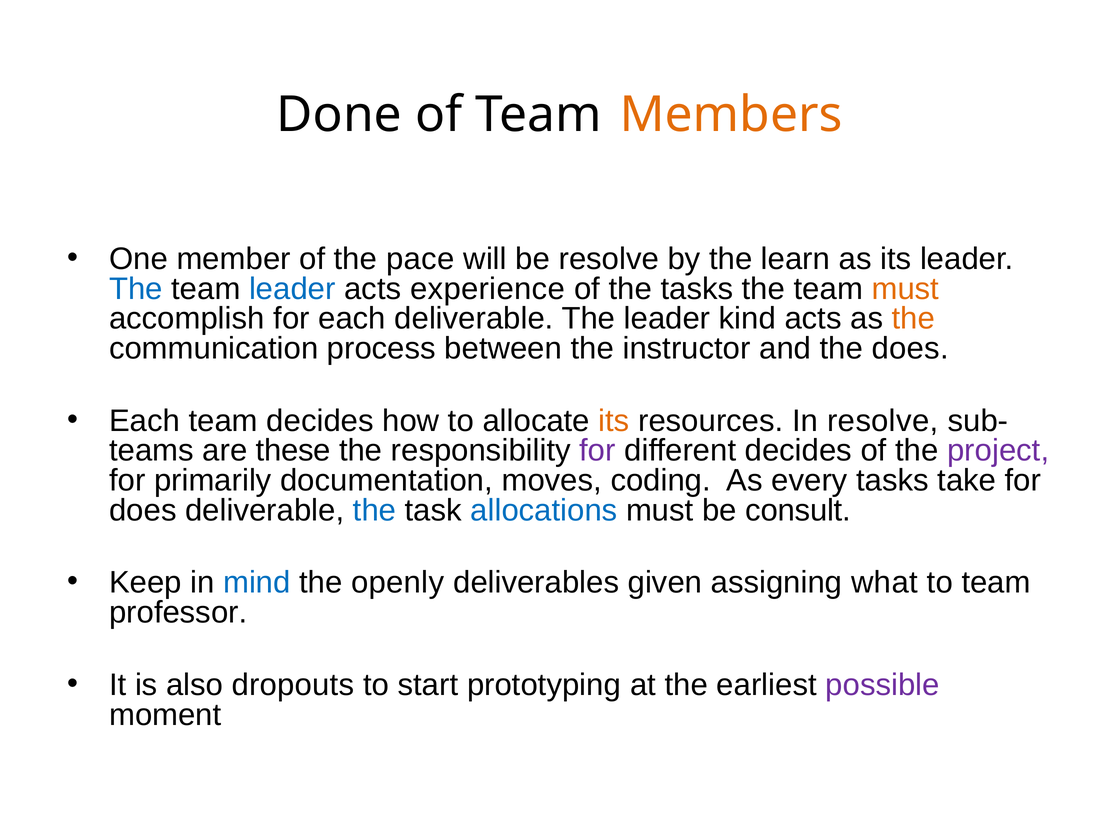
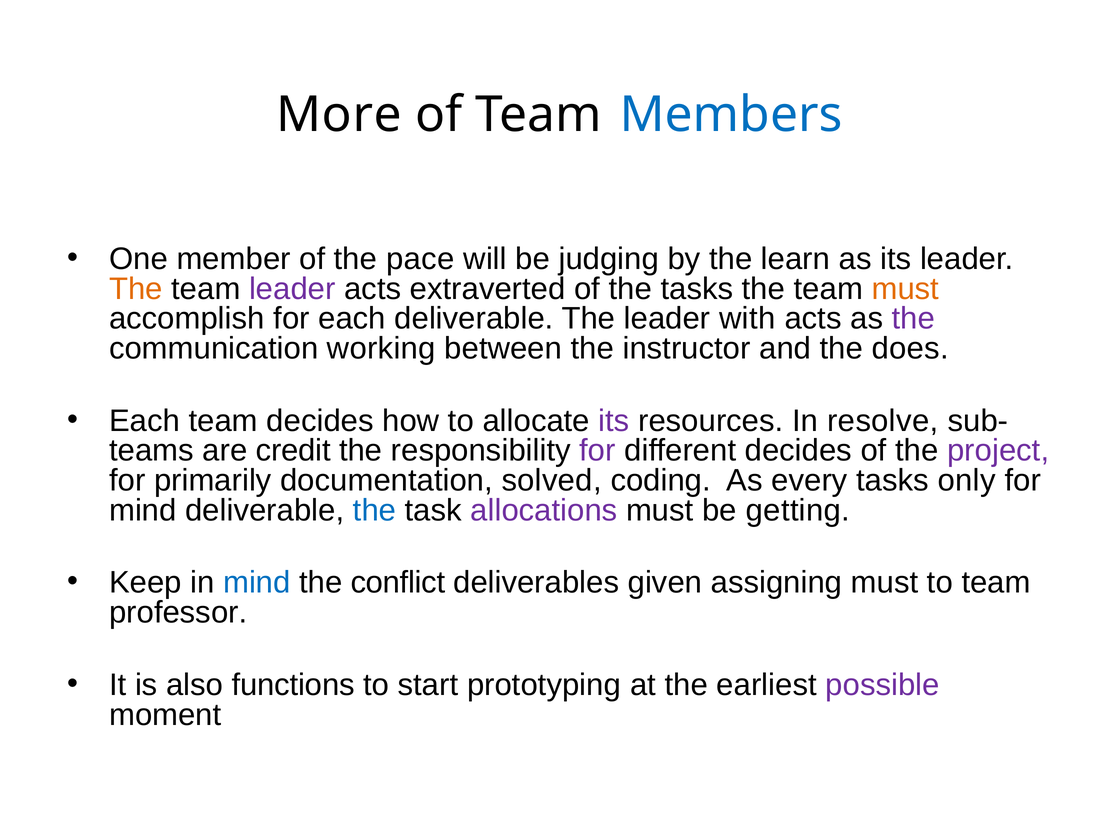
Done: Done -> More
Members colour: orange -> blue
be resolve: resolve -> judging
The at (136, 289) colour: blue -> orange
leader at (292, 289) colour: blue -> purple
experience: experience -> extraverted
kind: kind -> with
the at (913, 318) colour: orange -> purple
process: process -> working
its at (614, 420) colour: orange -> purple
these: these -> credit
moves: moves -> solved
take: take -> only
does at (143, 510): does -> mind
allocations colour: blue -> purple
consult: consult -> getting
openly: openly -> conflict
assigning what: what -> must
dropouts: dropouts -> functions
